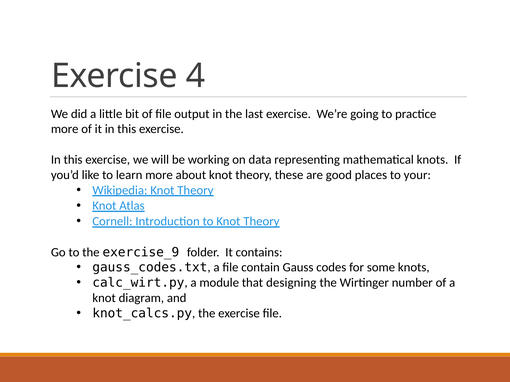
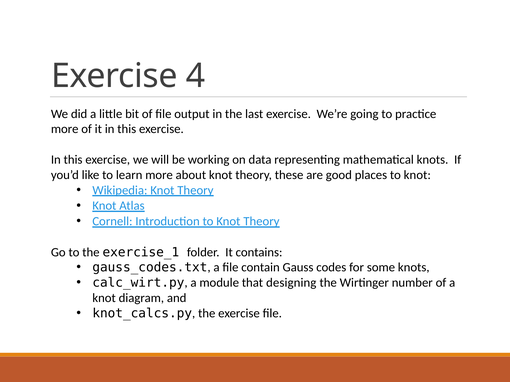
places to your: your -> knot
exercise_9: exercise_9 -> exercise_1
